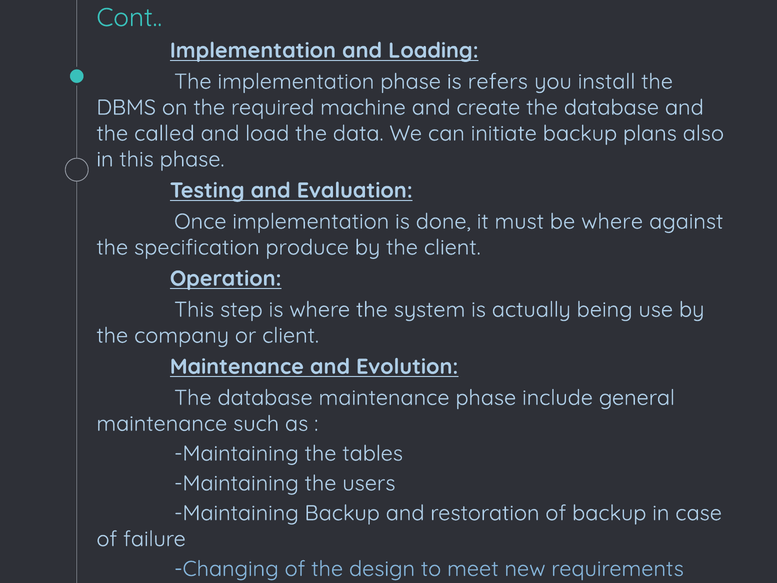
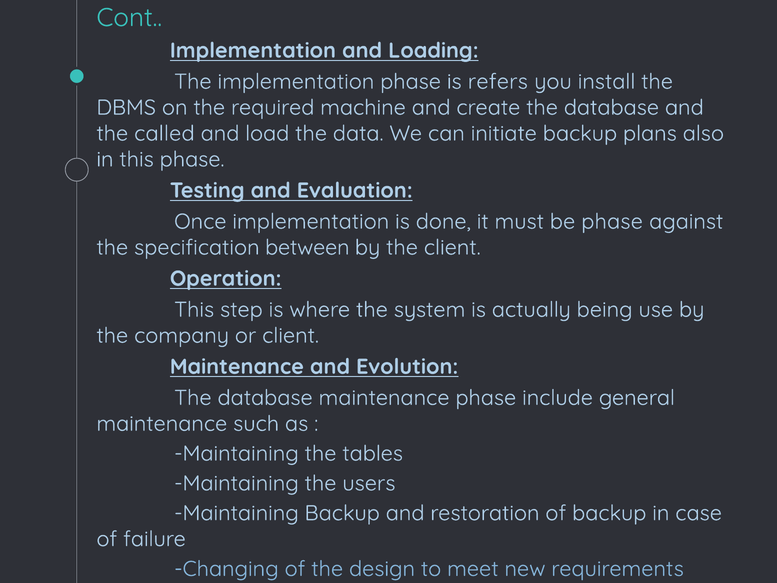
be where: where -> phase
produce: produce -> between
